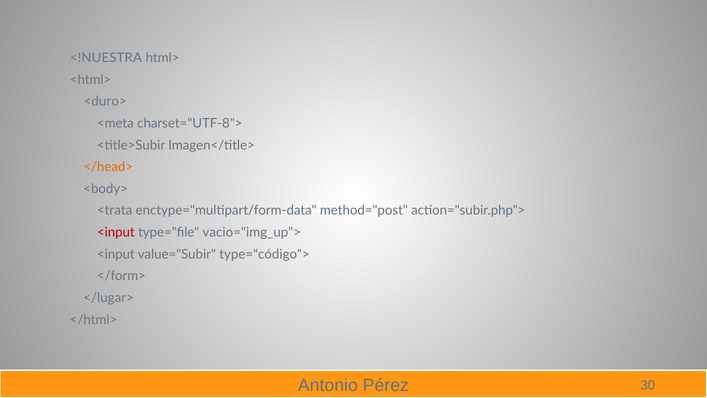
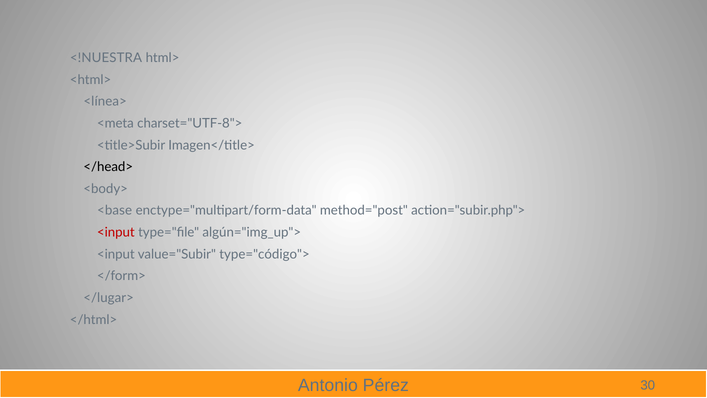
<duro>: <duro> -> <línea>
</head> colour: orange -> black
<trata: <trata -> <base
vacio="img_up">: vacio="img_up"> -> algún="img_up">
